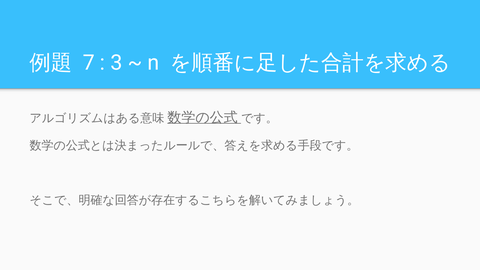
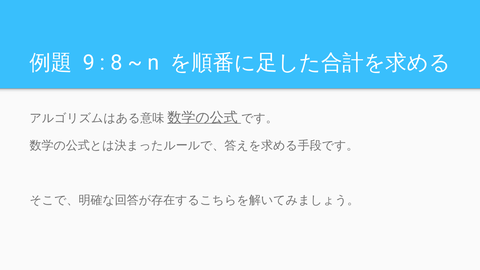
7: 7 -> 9
3: 3 -> 8
